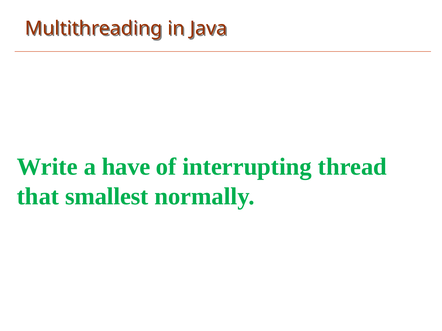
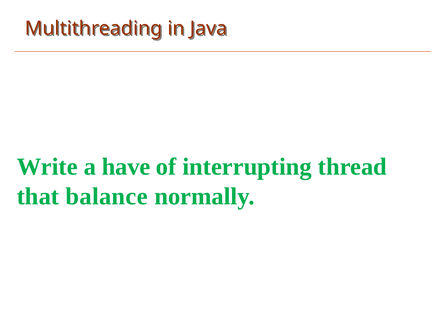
smallest: smallest -> balance
